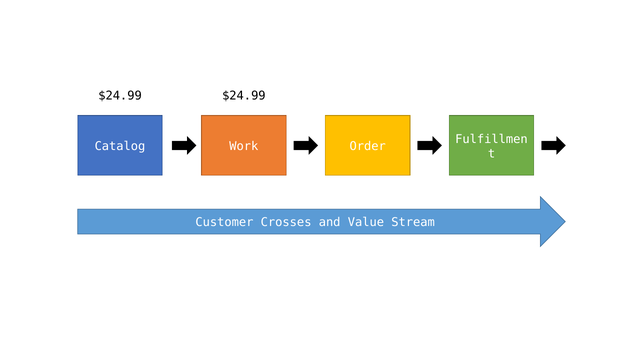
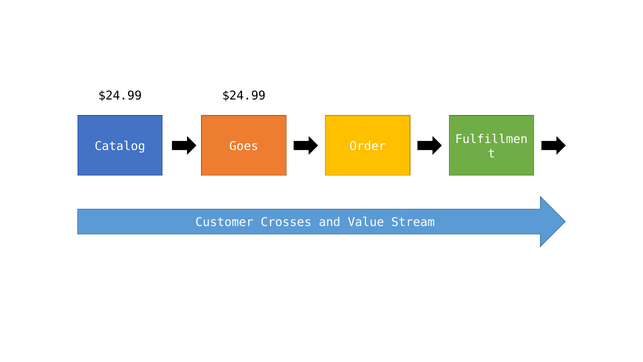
Work: Work -> Goes
